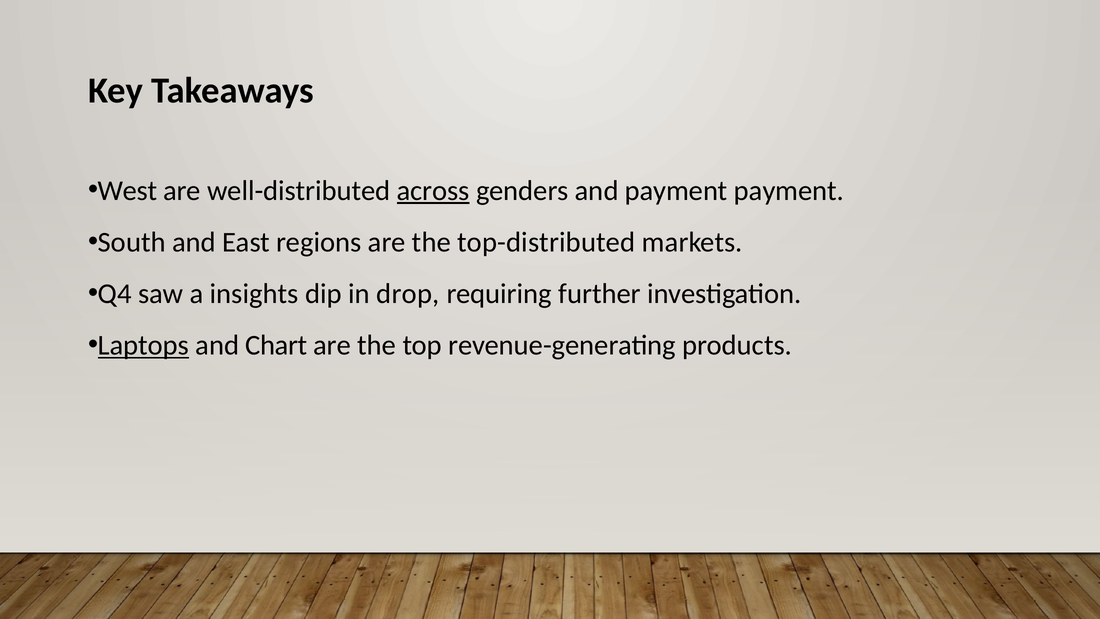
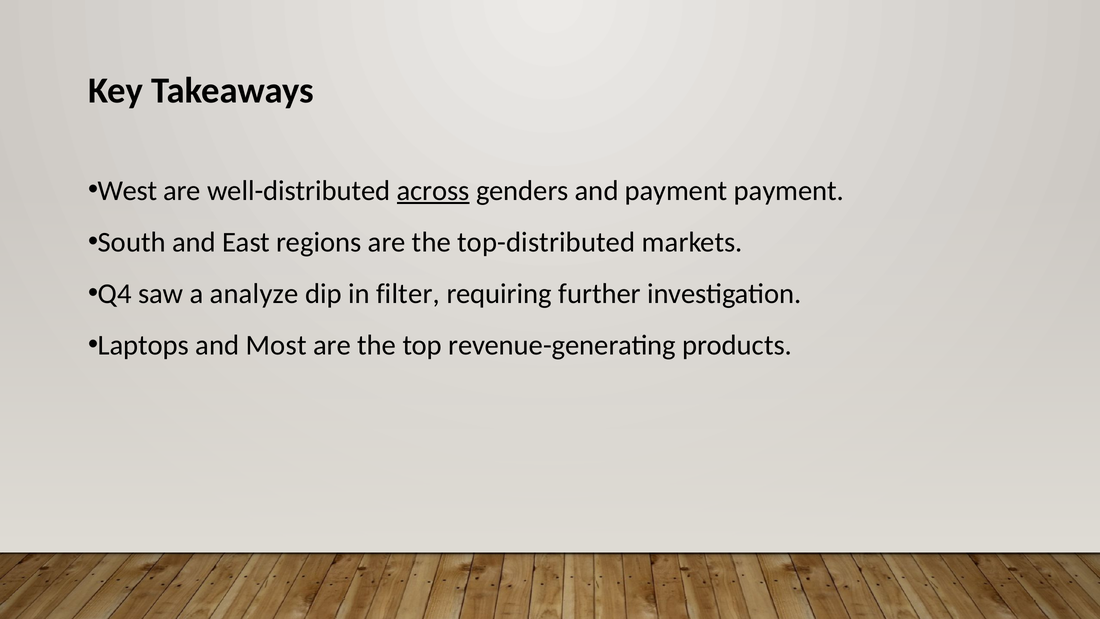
insights: insights -> analyze
drop: drop -> filter
Laptops underline: present -> none
Chart: Chart -> Most
